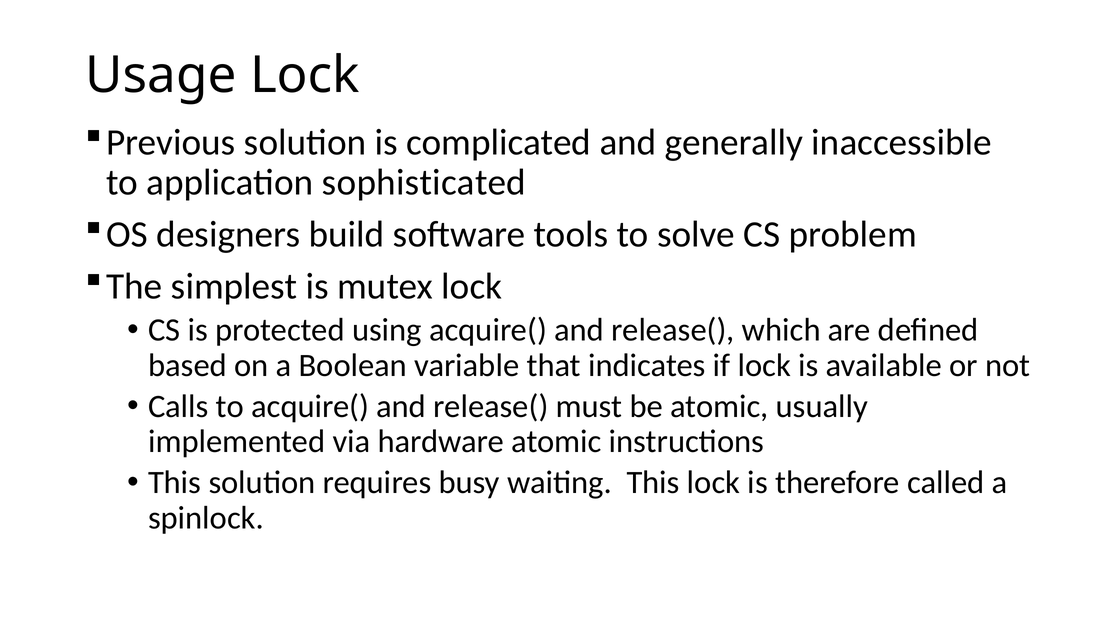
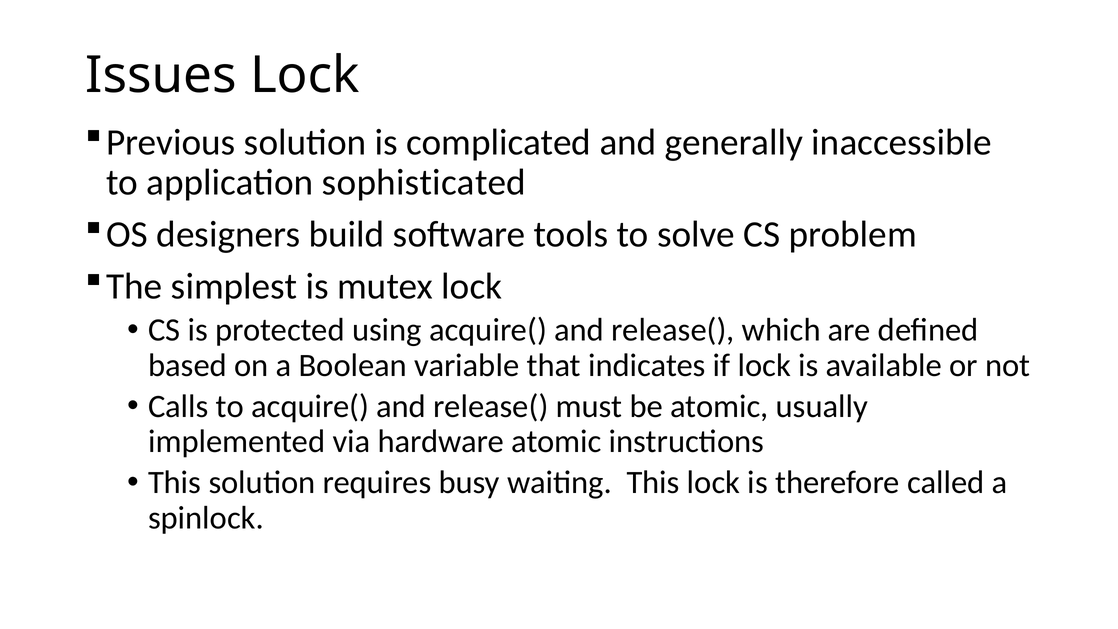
Usage: Usage -> Issues
